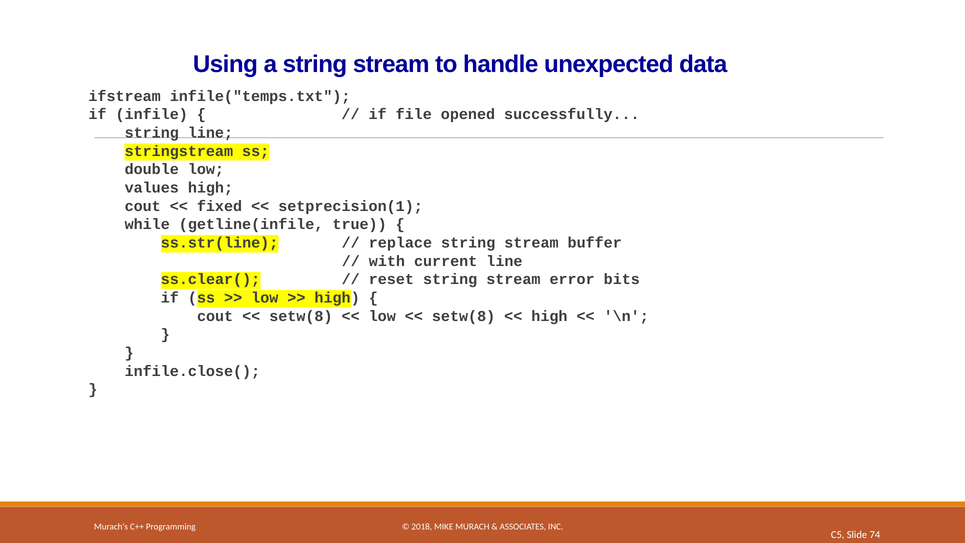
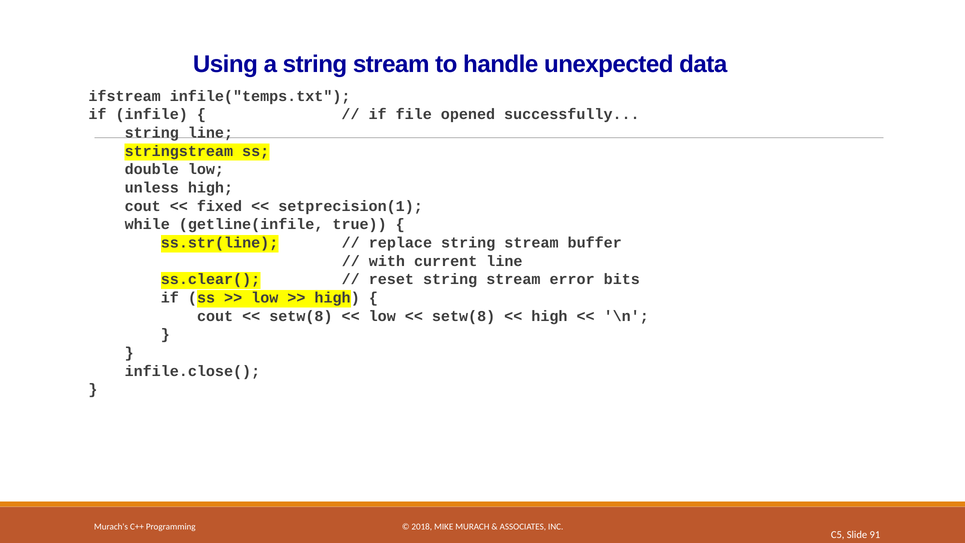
values: values -> unless
74: 74 -> 91
